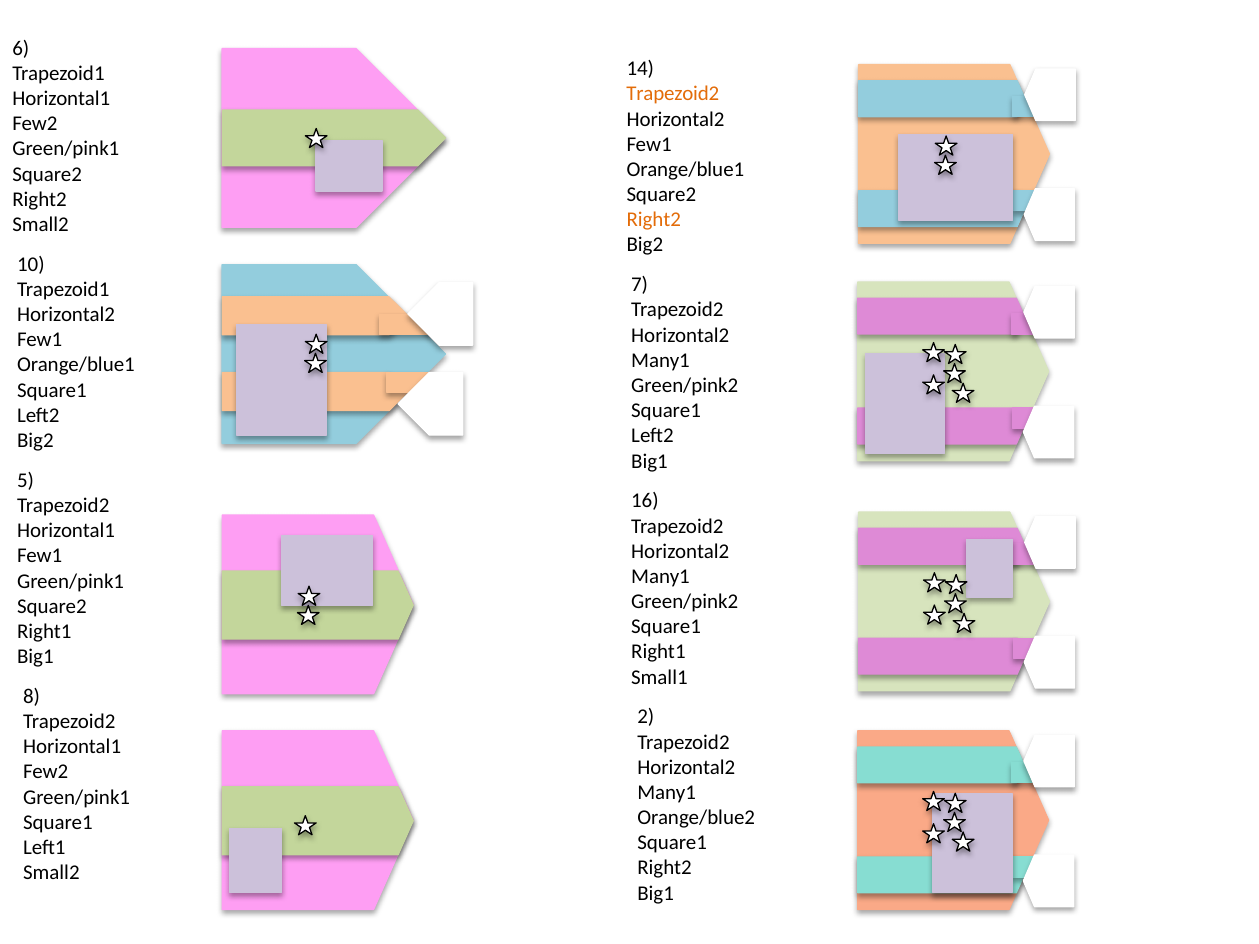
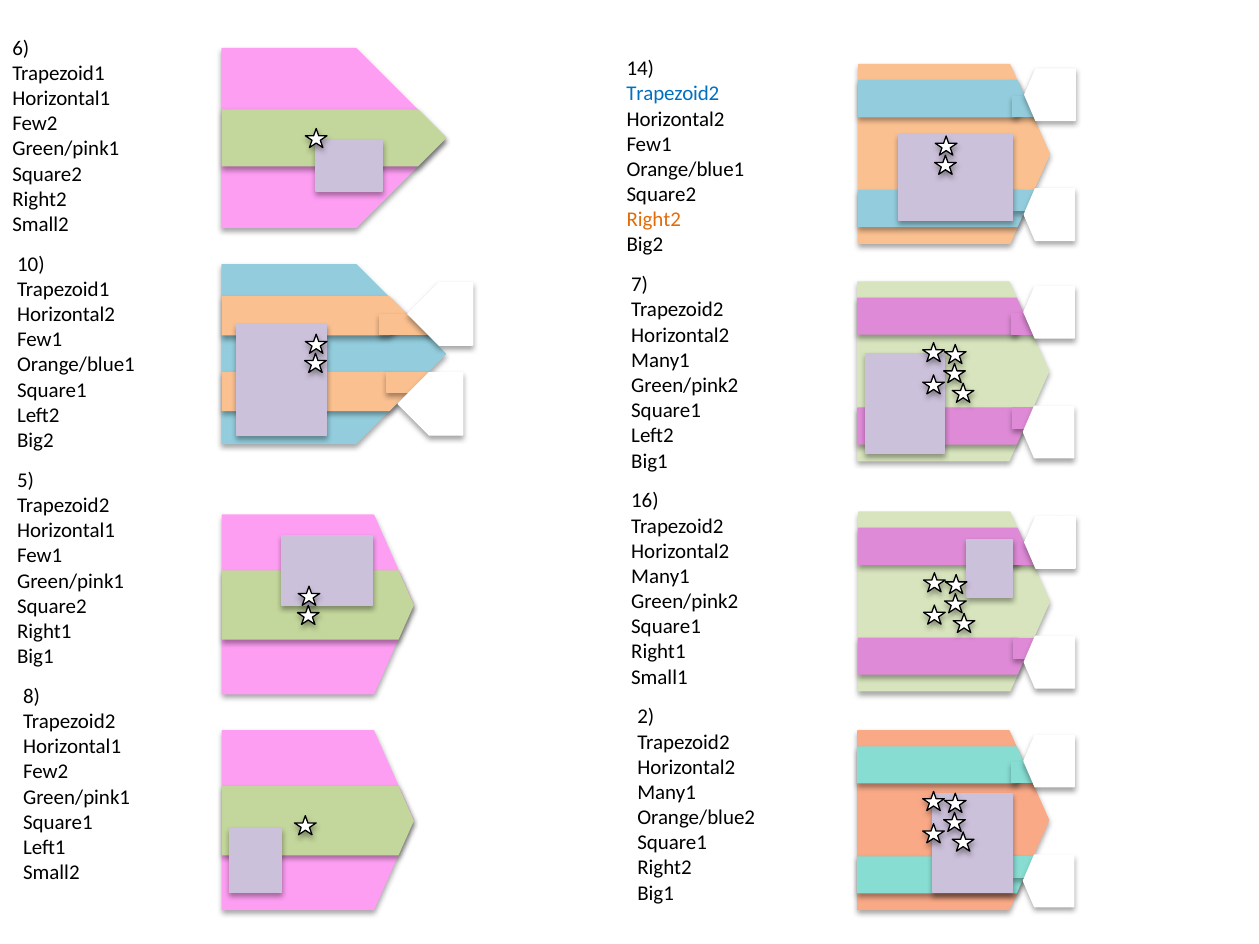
Trapezoid2 at (673, 94) colour: orange -> blue
